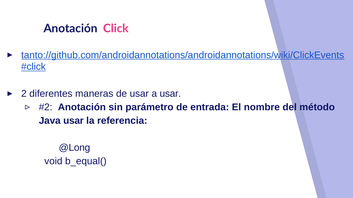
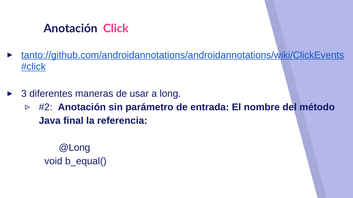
2: 2 -> 3
a usar: usar -> long
Java usar: usar -> final
